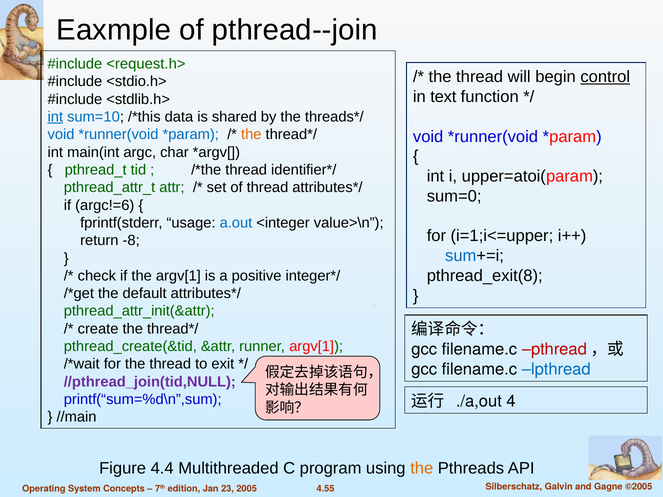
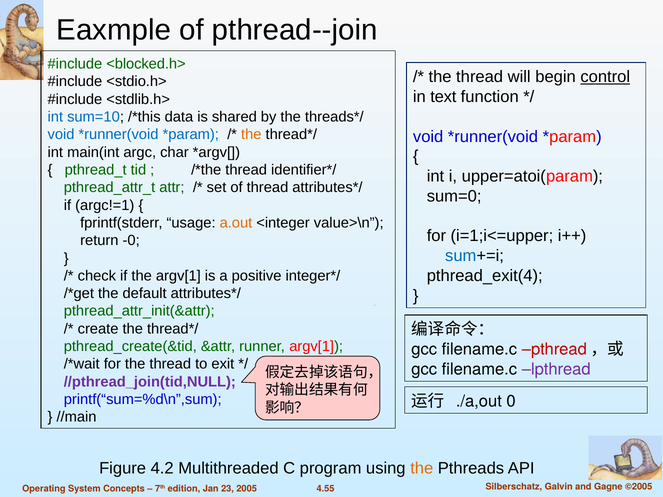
<request.h>: <request.h> -> <blocked.h>
int at (55, 117) underline: present -> none
argc!=6: argc!=6 -> argc!=1
a.out colour: blue -> orange
-8: -8 -> -0
pthread_exit(8: pthread_exit(8 -> pthread_exit(4
lpthread colour: blue -> purple
4: 4 -> 0
4.4: 4.4 -> 4.2
